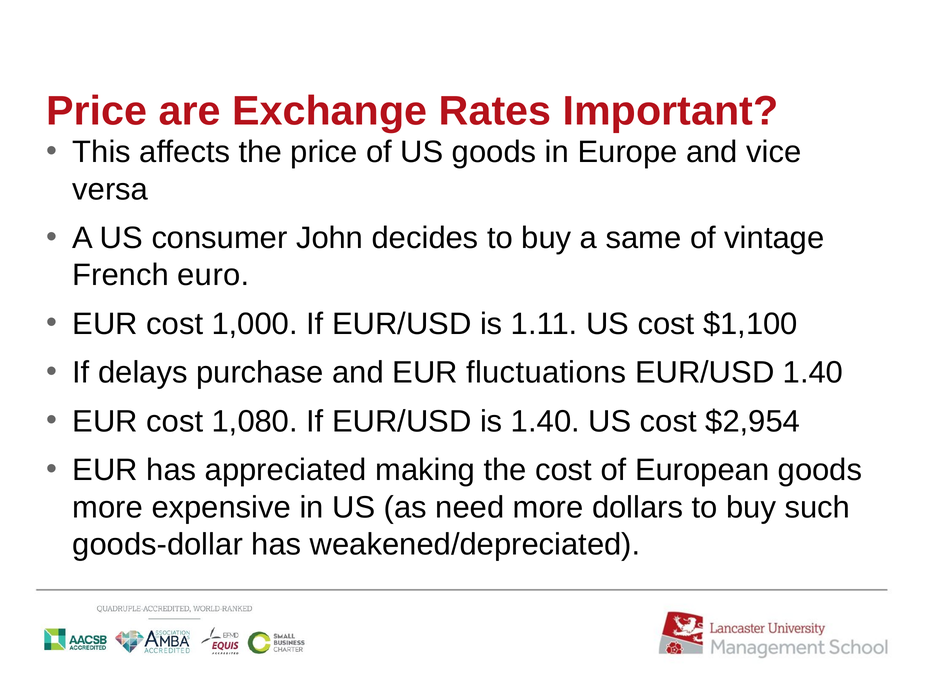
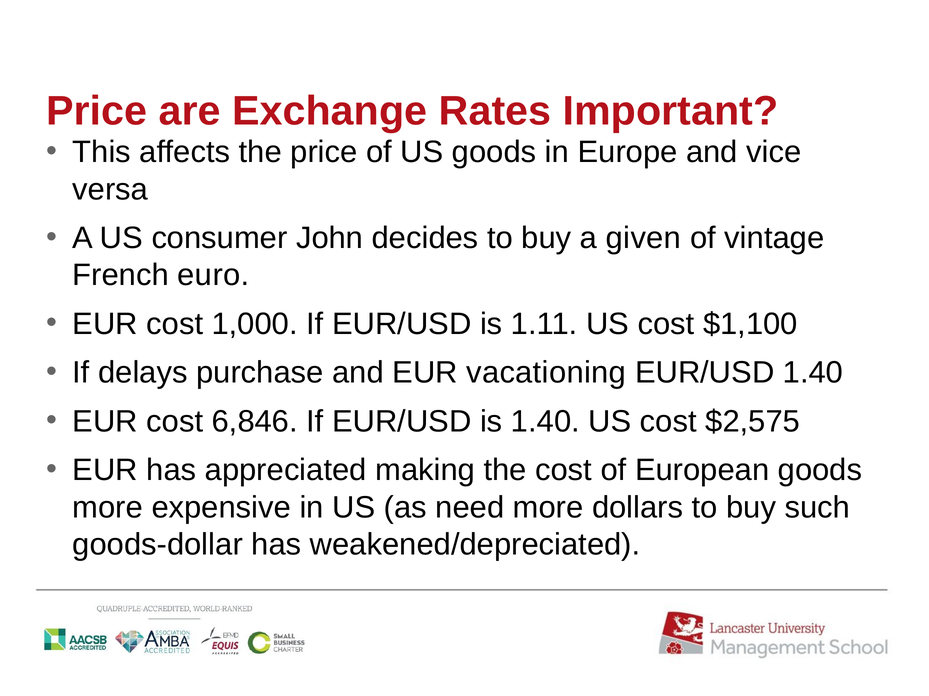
same: same -> given
fluctuations: fluctuations -> vacationing
1,080: 1,080 -> 6,846
$2,954: $2,954 -> $2,575
